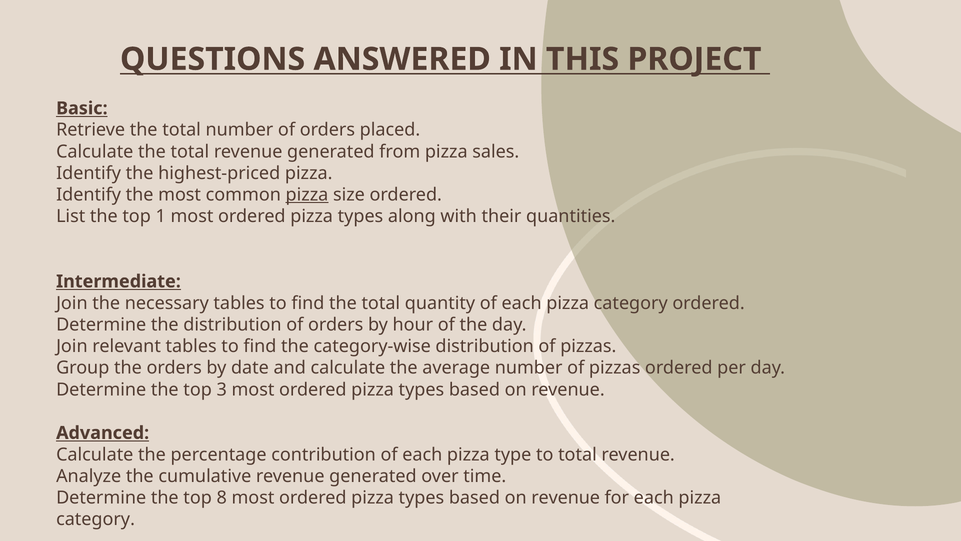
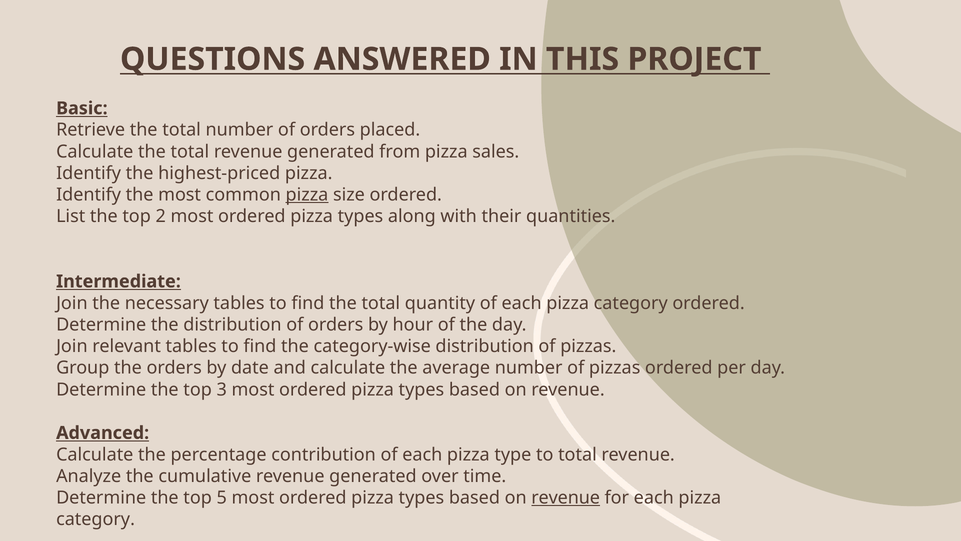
1: 1 -> 2
8: 8 -> 5
revenue at (566, 497) underline: none -> present
